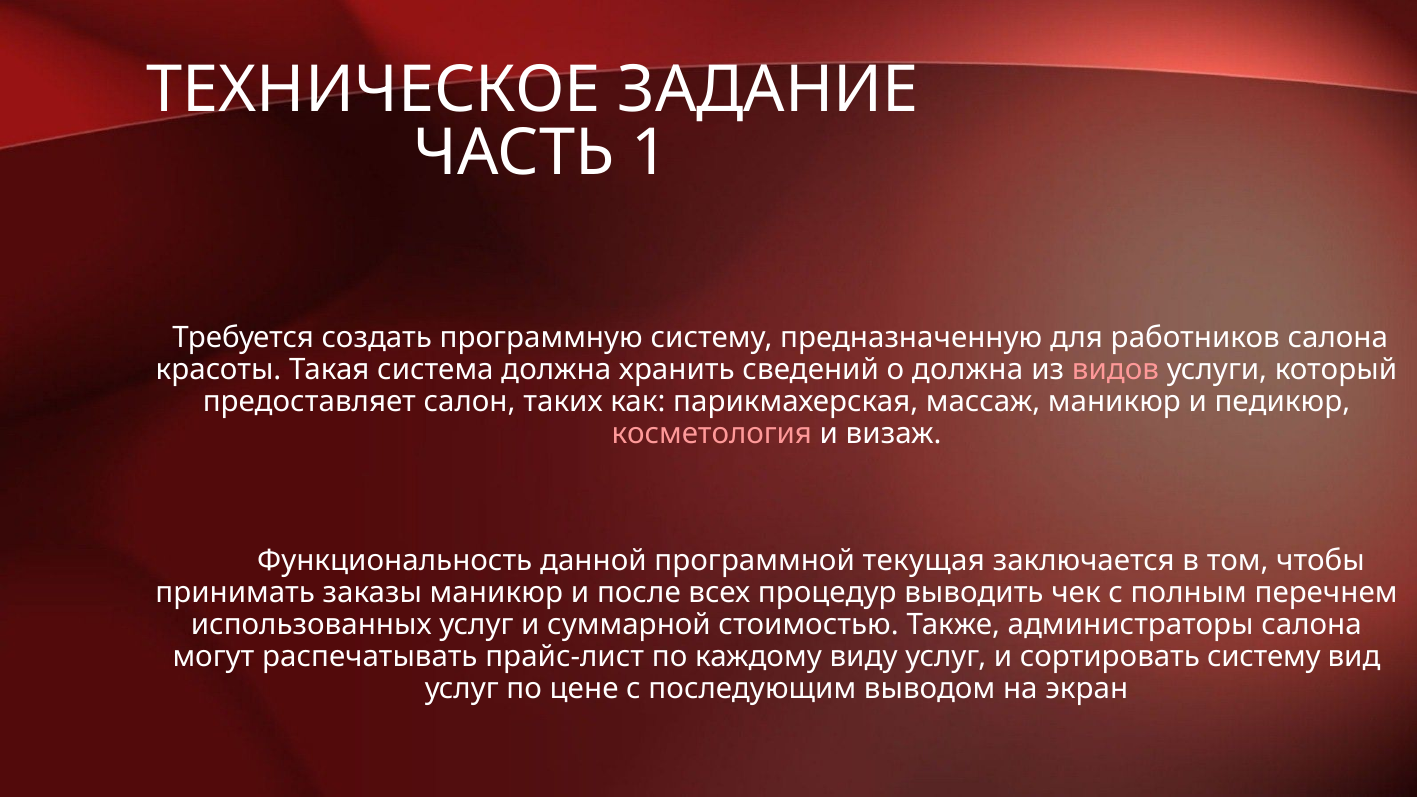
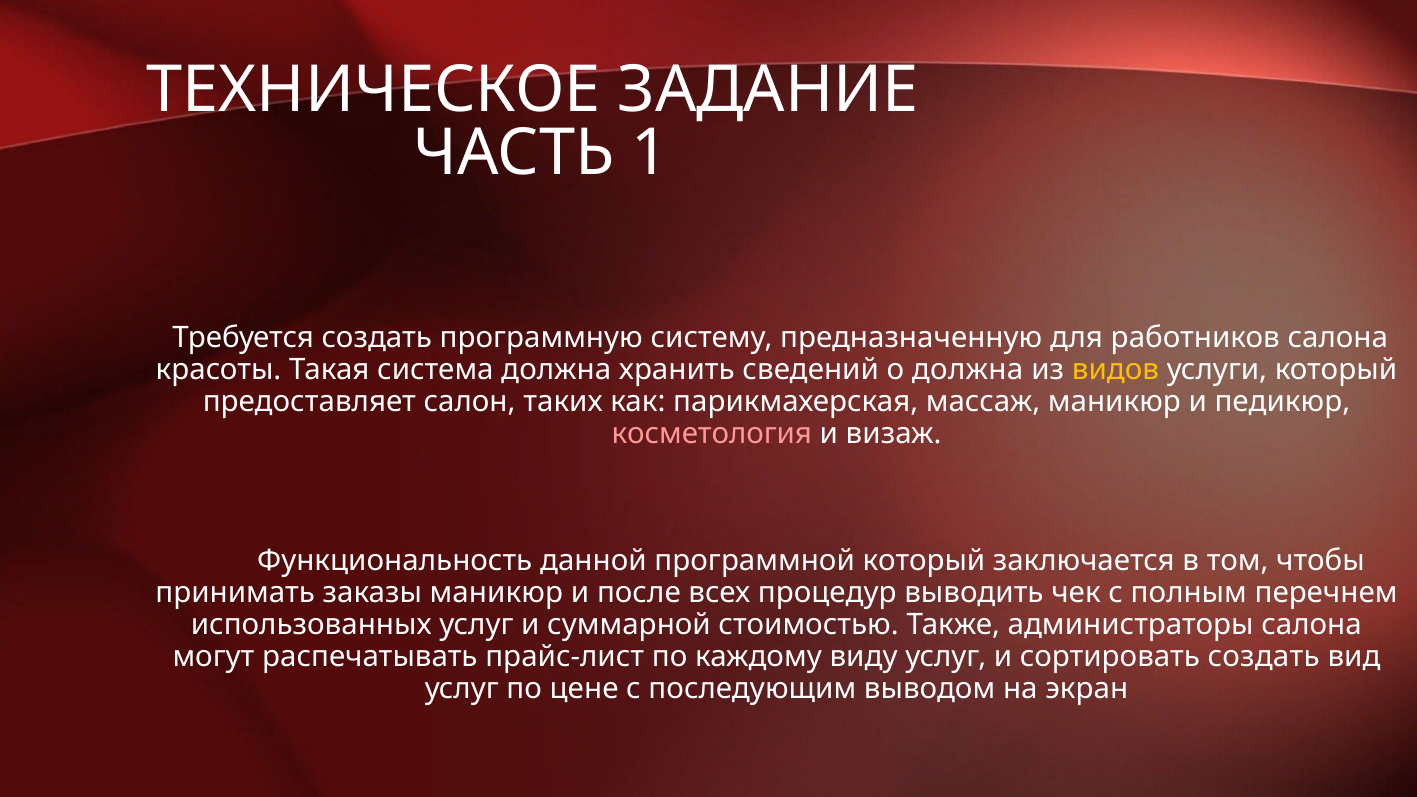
видов colour: pink -> yellow
программной текущая: текущая -> который
сортировать систему: систему -> создать
